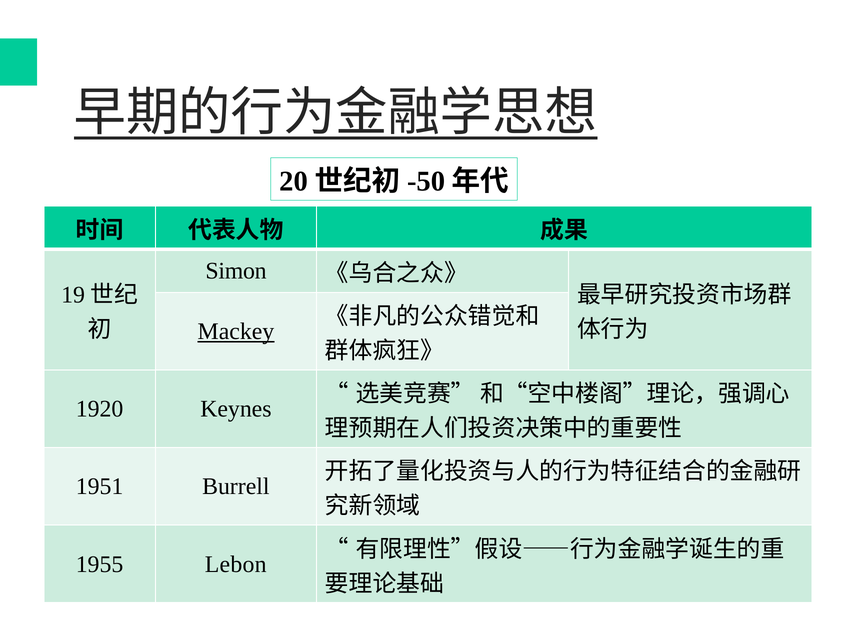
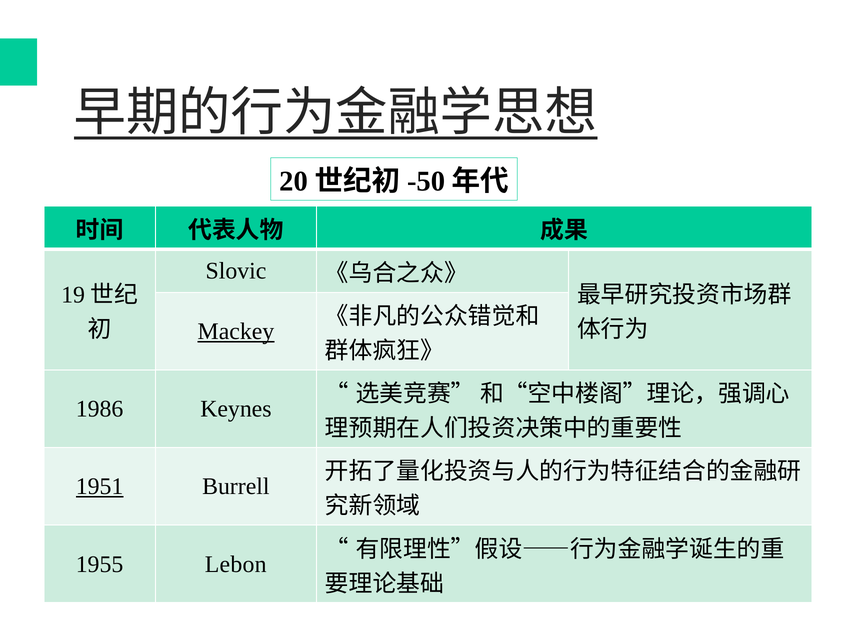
Simon: Simon -> Slovic
1920: 1920 -> 1986
1951 underline: none -> present
